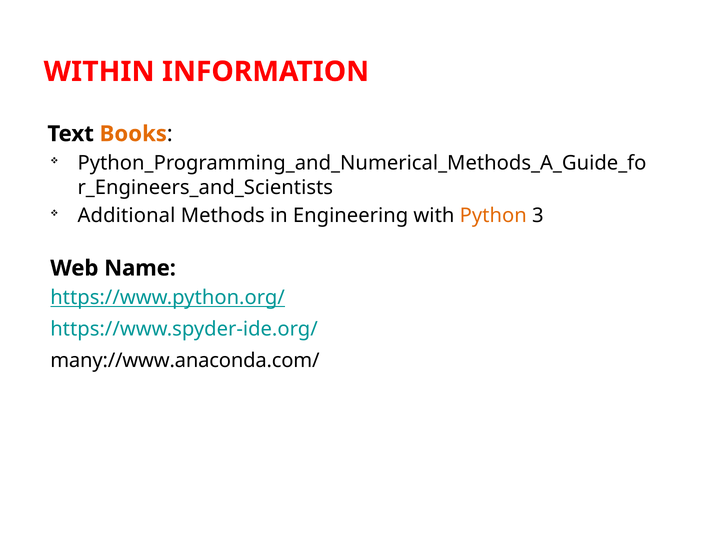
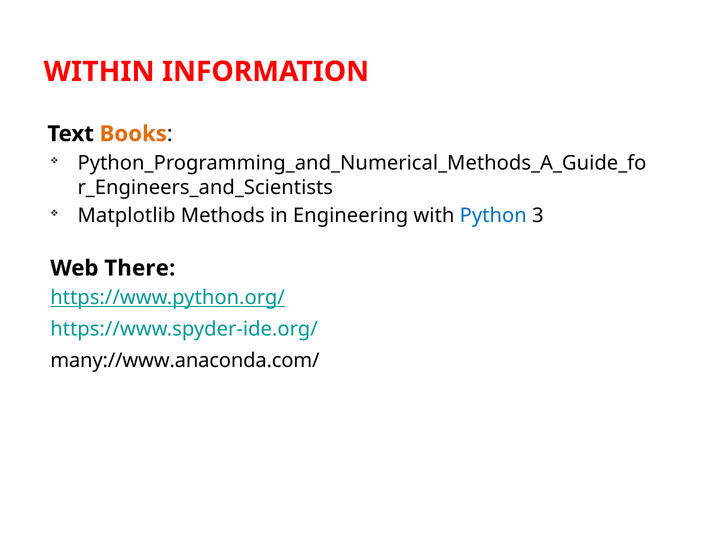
Additional: Additional -> Matplotlib
Python colour: orange -> blue
Name: Name -> There
